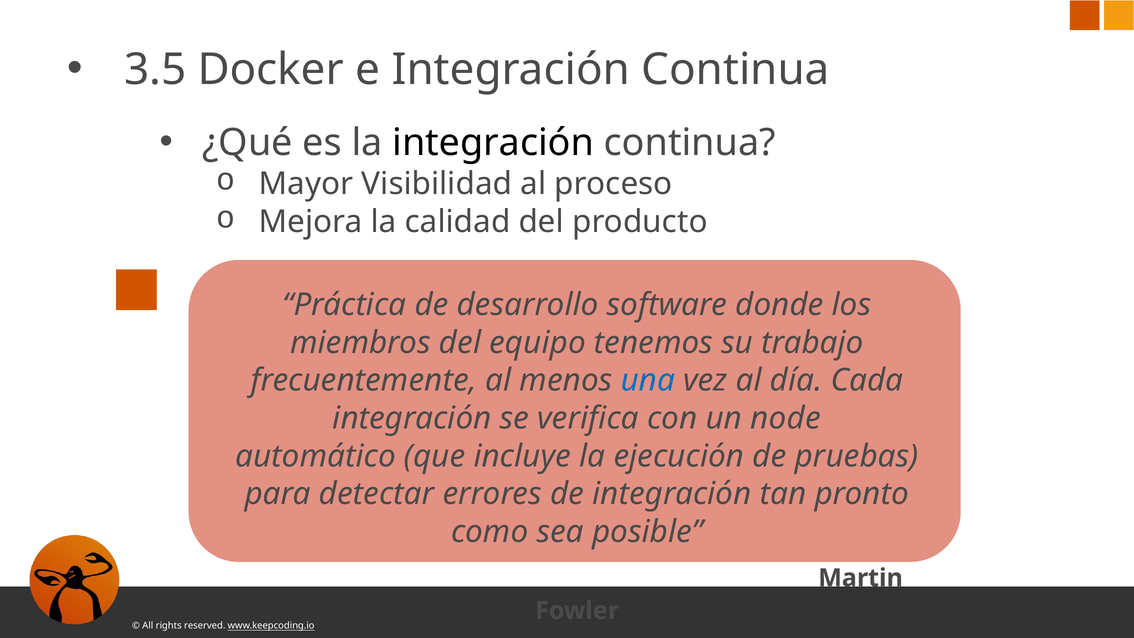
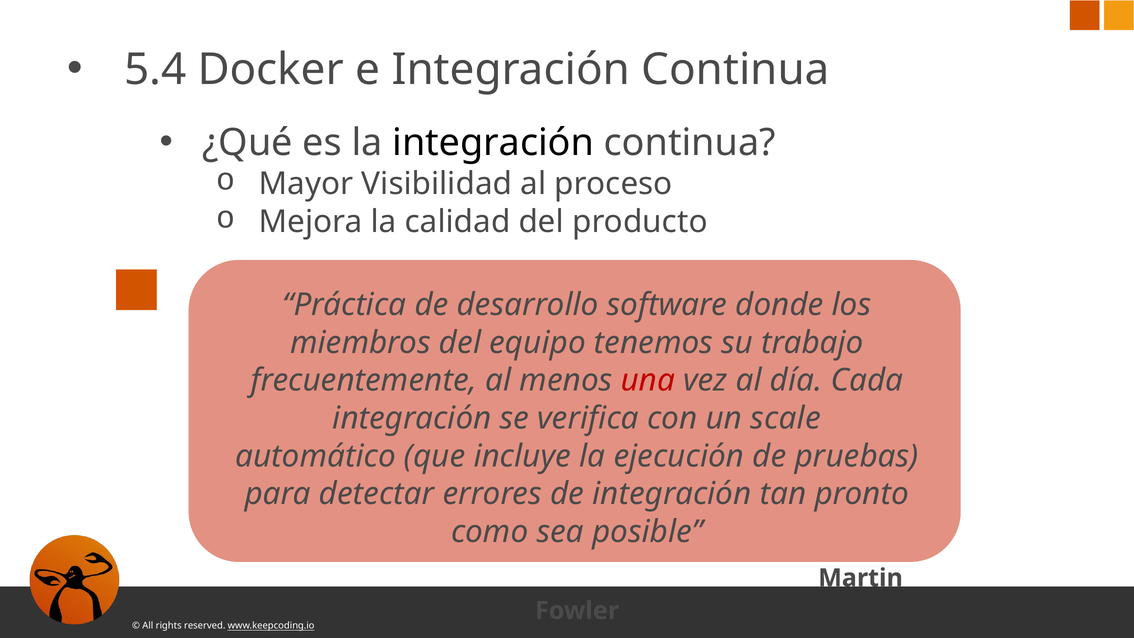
3.5: 3.5 -> 5.4
una colour: blue -> red
node: node -> scale
